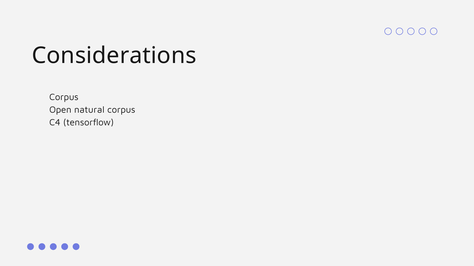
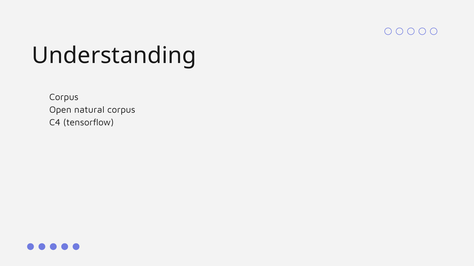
Considerations: Considerations -> Understanding
